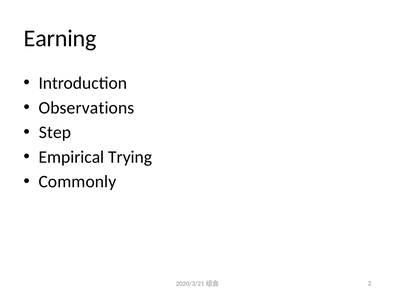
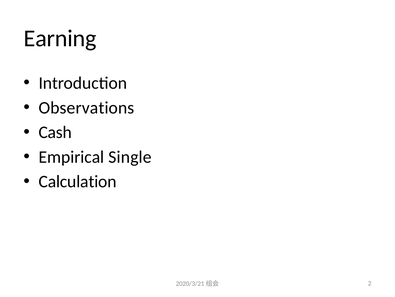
Step: Step -> Cash
Trying: Trying -> Single
Commonly: Commonly -> Calculation
